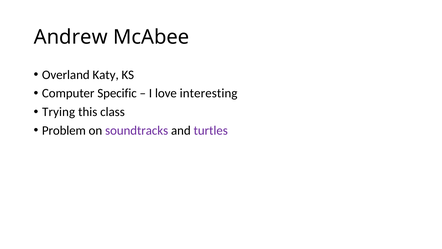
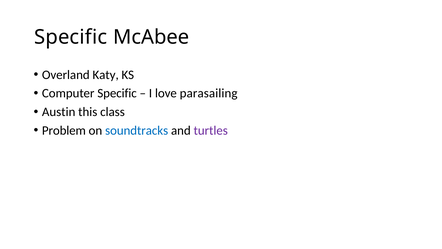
Andrew at (71, 37): Andrew -> Specific
interesting: interesting -> parasailing
Trying: Trying -> Austin
soundtracks colour: purple -> blue
